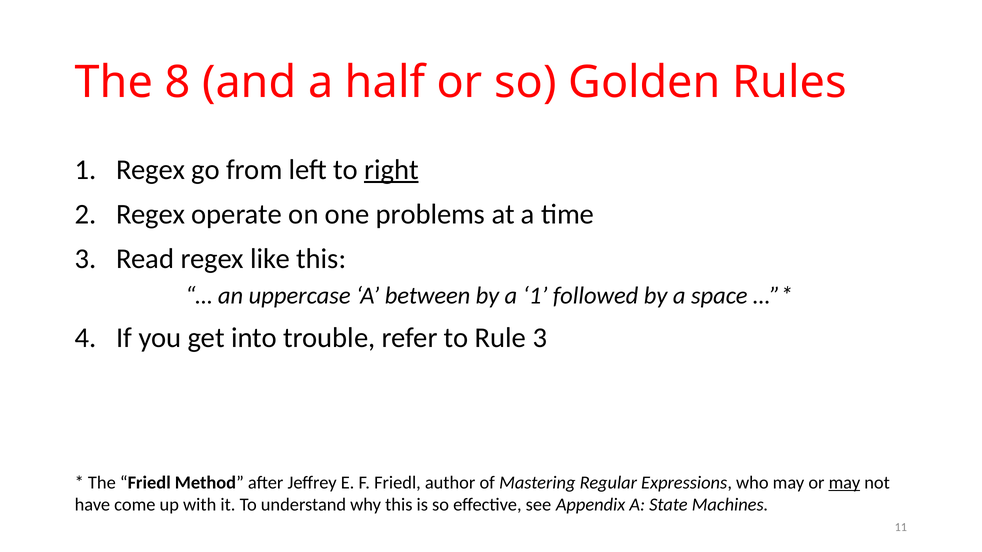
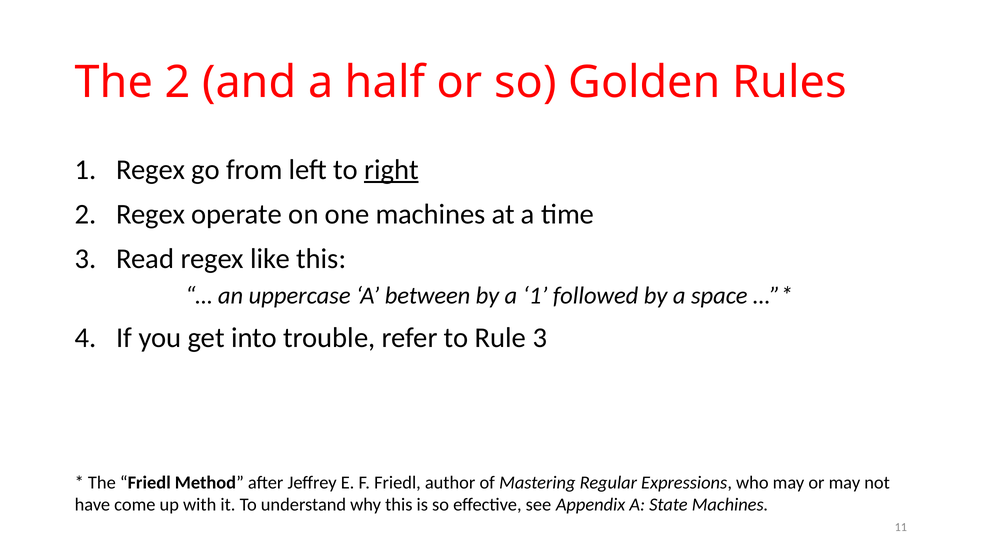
The 8: 8 -> 2
one problems: problems -> machines
may at (844, 483) underline: present -> none
